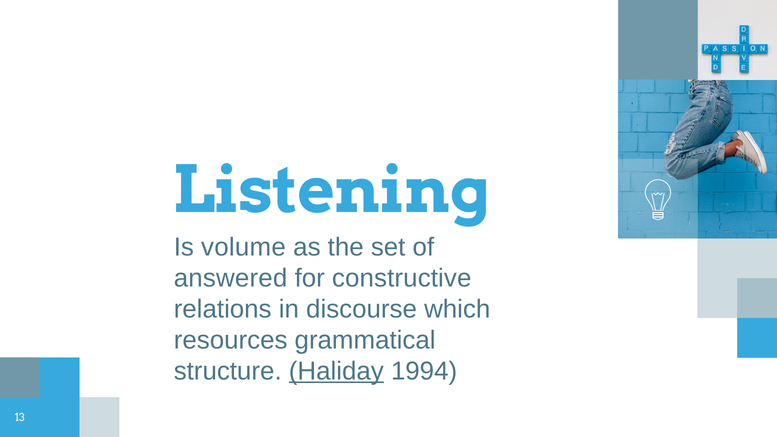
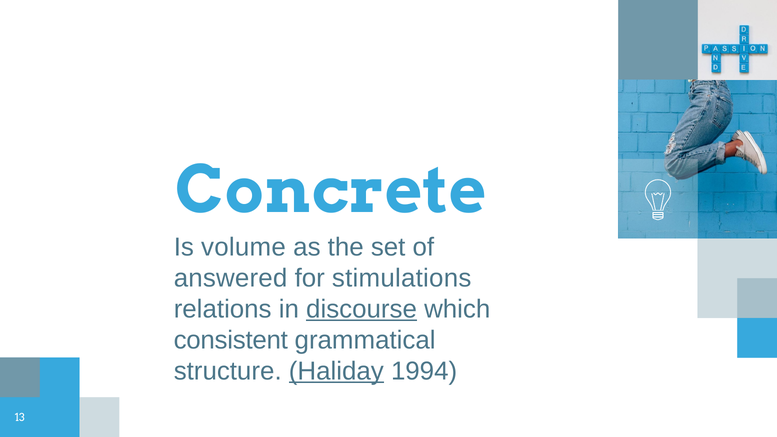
Listening: Listening -> Concrete
constructive: constructive -> stimulations
discourse underline: none -> present
resources: resources -> consistent
